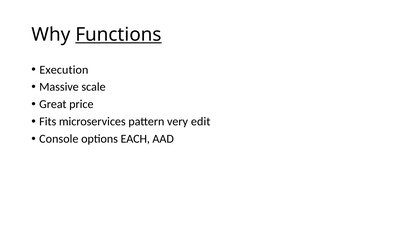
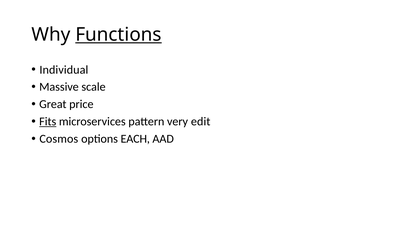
Execution: Execution -> Individual
Fits underline: none -> present
Console: Console -> Cosmos
